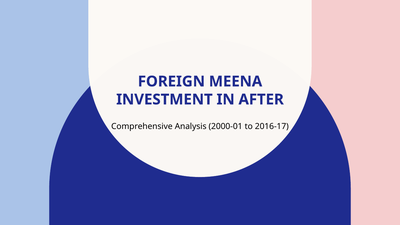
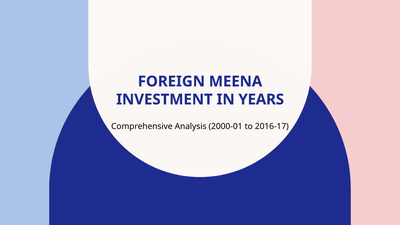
AFTER: AFTER -> YEARS
